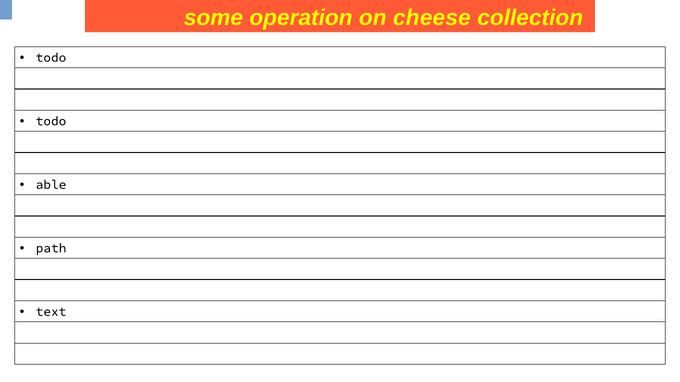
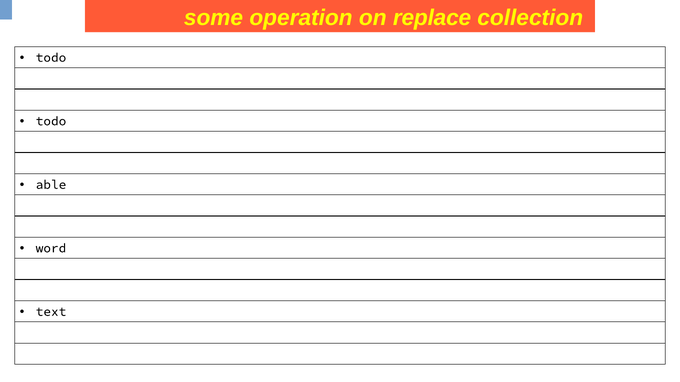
cheese: cheese -> replace
path: path -> word
